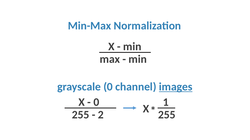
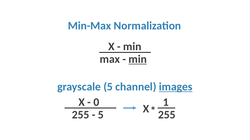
min at (138, 59) underline: none -> present
grayscale 0: 0 -> 5
2 at (101, 115): 2 -> 5
